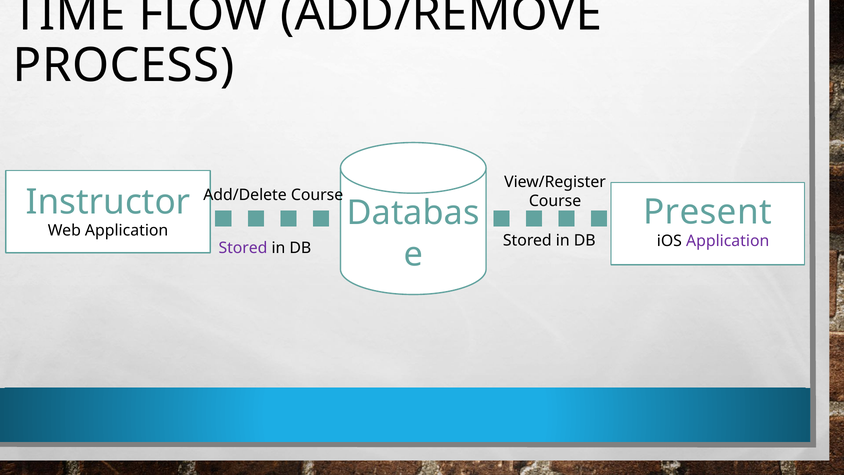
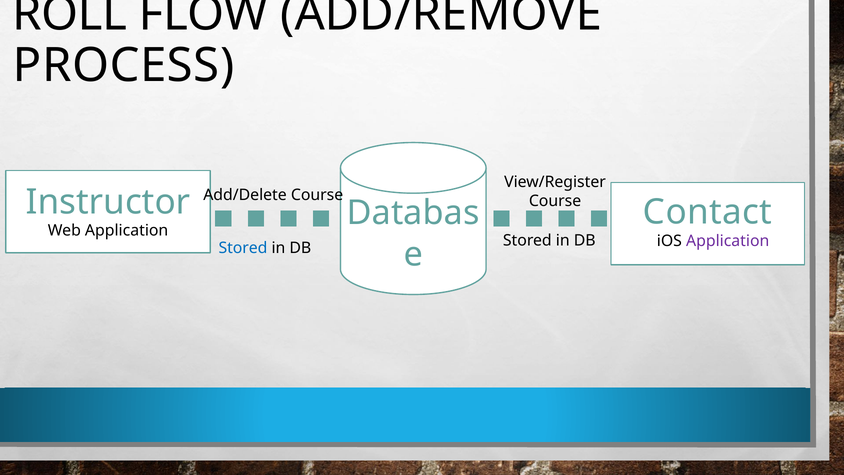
TIME: TIME -> ROLL
Present: Present -> Contact
Stored at (243, 248) colour: purple -> blue
